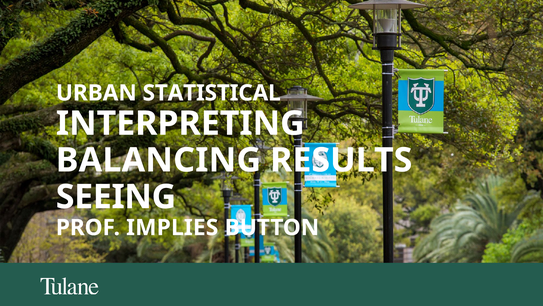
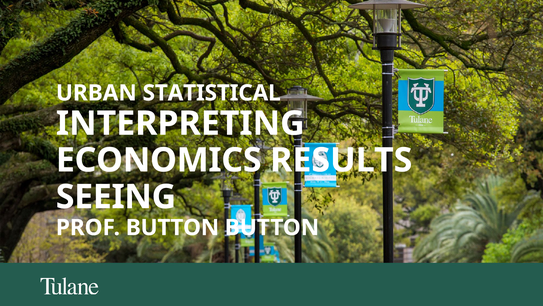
BALANCING: BALANCING -> ECONOMICS
PROF IMPLIES: IMPLIES -> BUTTON
